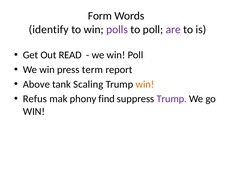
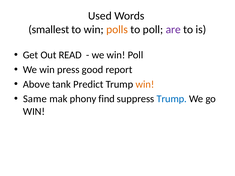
Form: Form -> Used
identify: identify -> smallest
polls colour: purple -> orange
term: term -> good
Scaling: Scaling -> Predict
Refus: Refus -> Same
Trump at (172, 99) colour: purple -> blue
